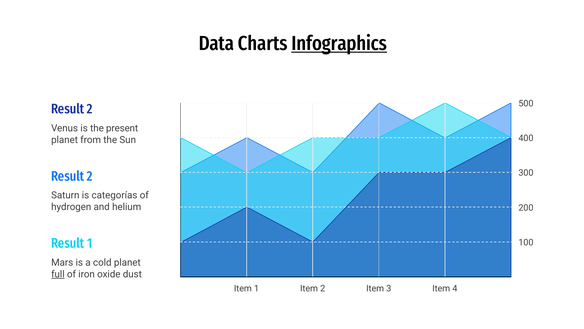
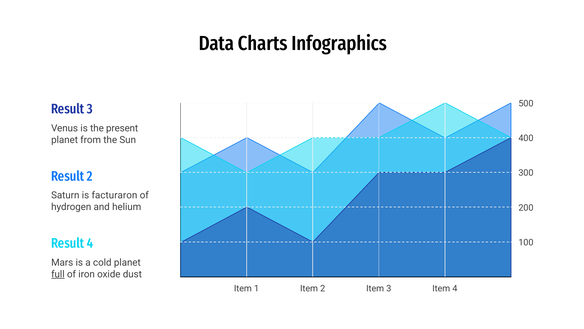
Infographics underline: present -> none
2 at (90, 109): 2 -> 3
categorías: categorías -> facturaron
Result 1: 1 -> 4
